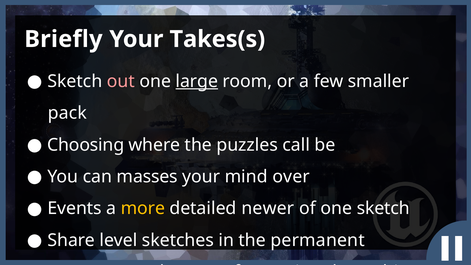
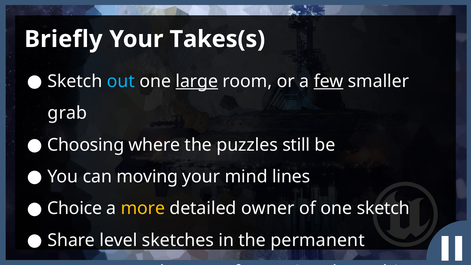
out colour: pink -> light blue
few underline: none -> present
pack: pack -> grab
call: call -> still
masses: masses -> moving
over: over -> lines
Events: Events -> Choice
newer: newer -> owner
